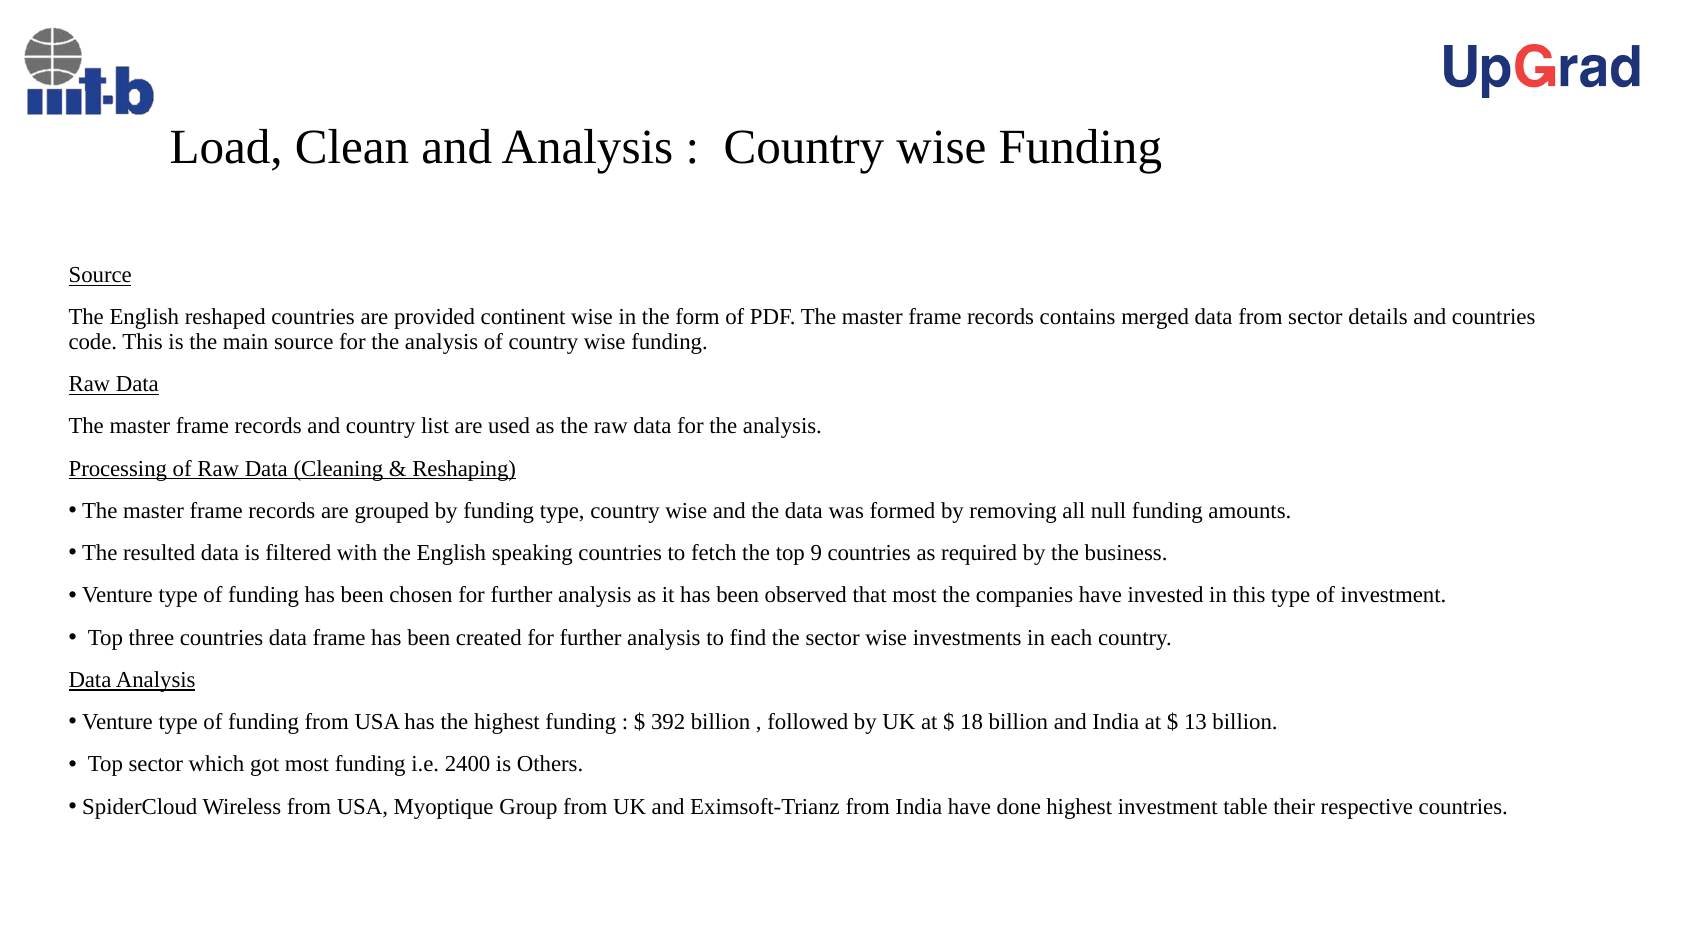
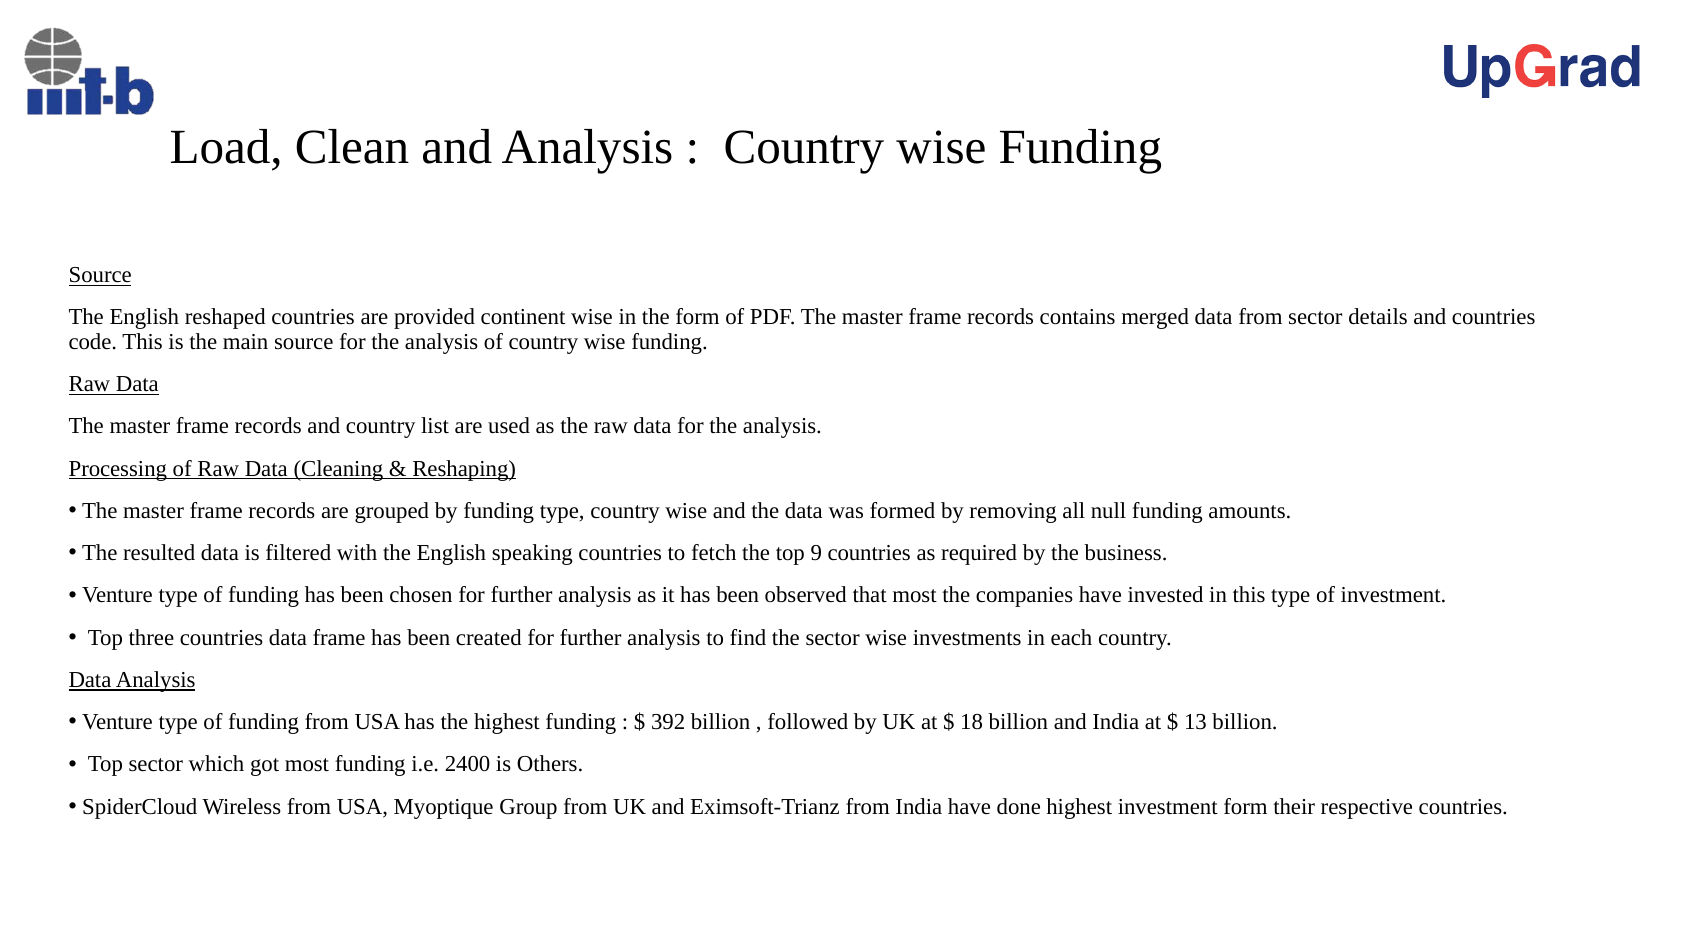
investment table: table -> form
